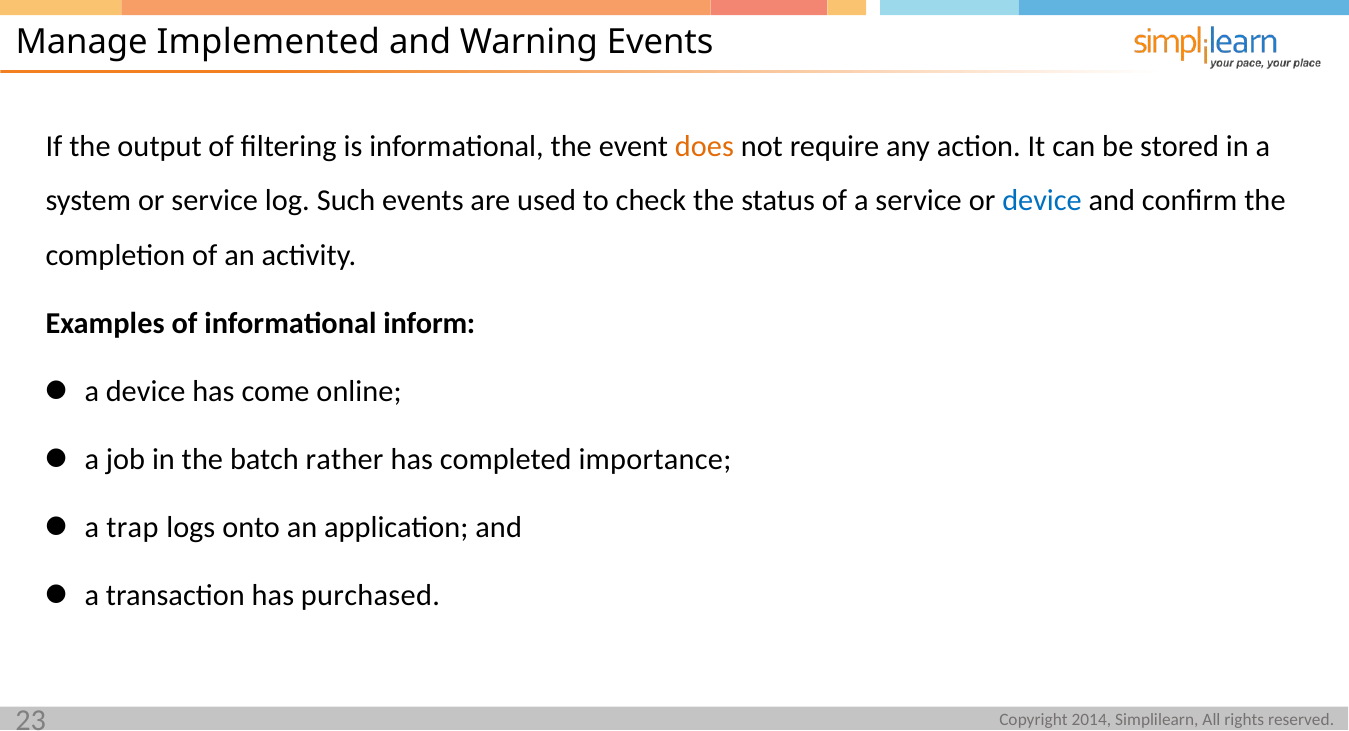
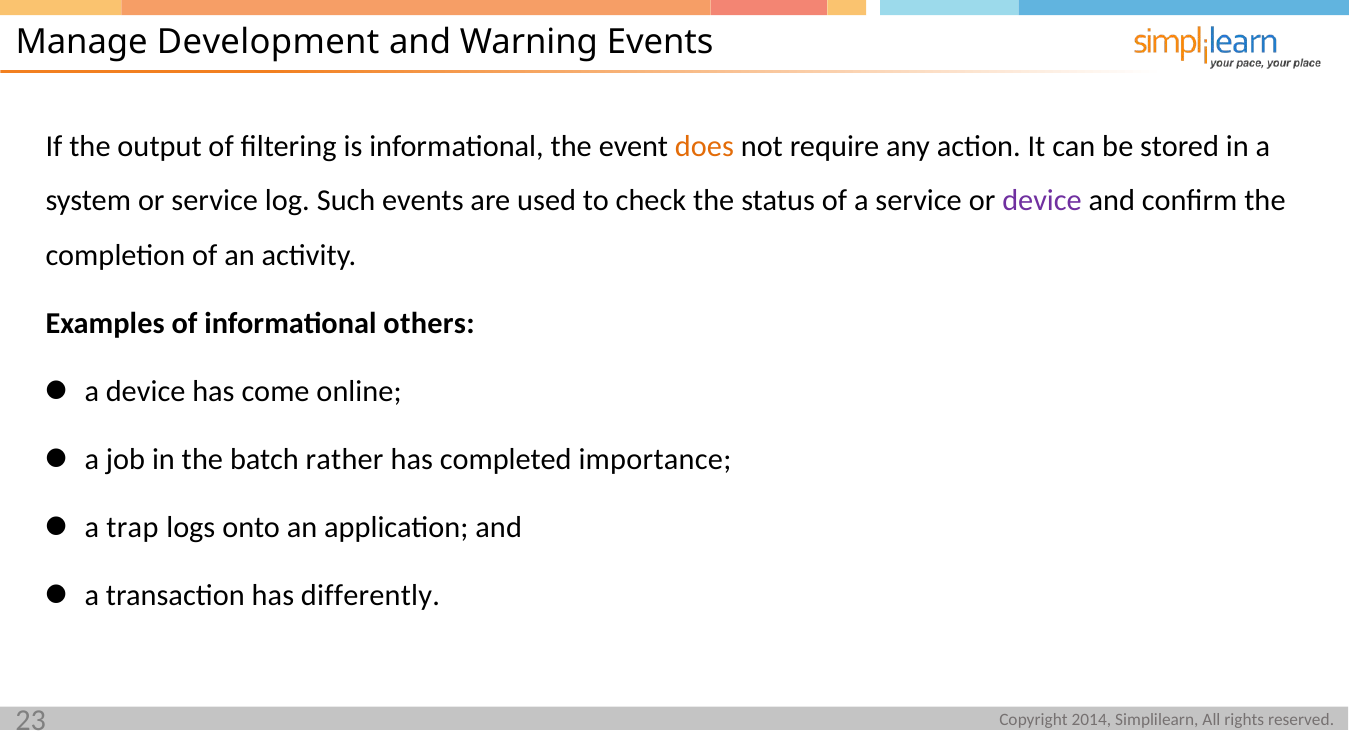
Implemented: Implemented -> Development
device at (1042, 201) colour: blue -> purple
inform: inform -> others
purchased: purchased -> differently
